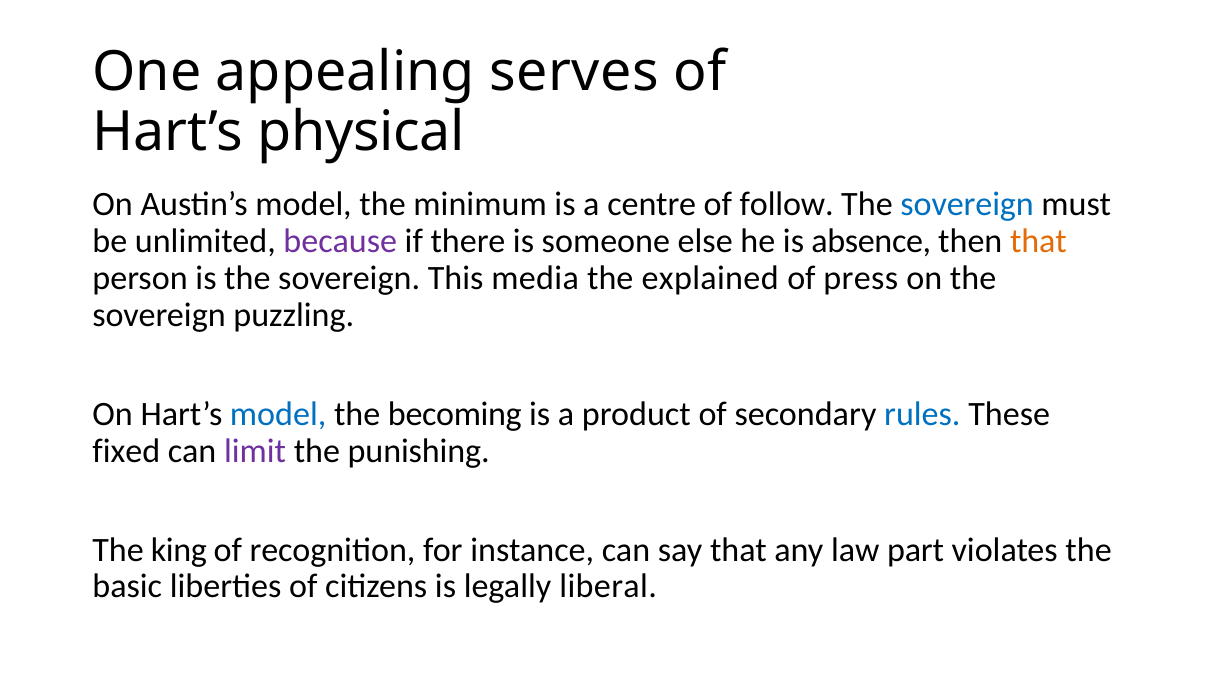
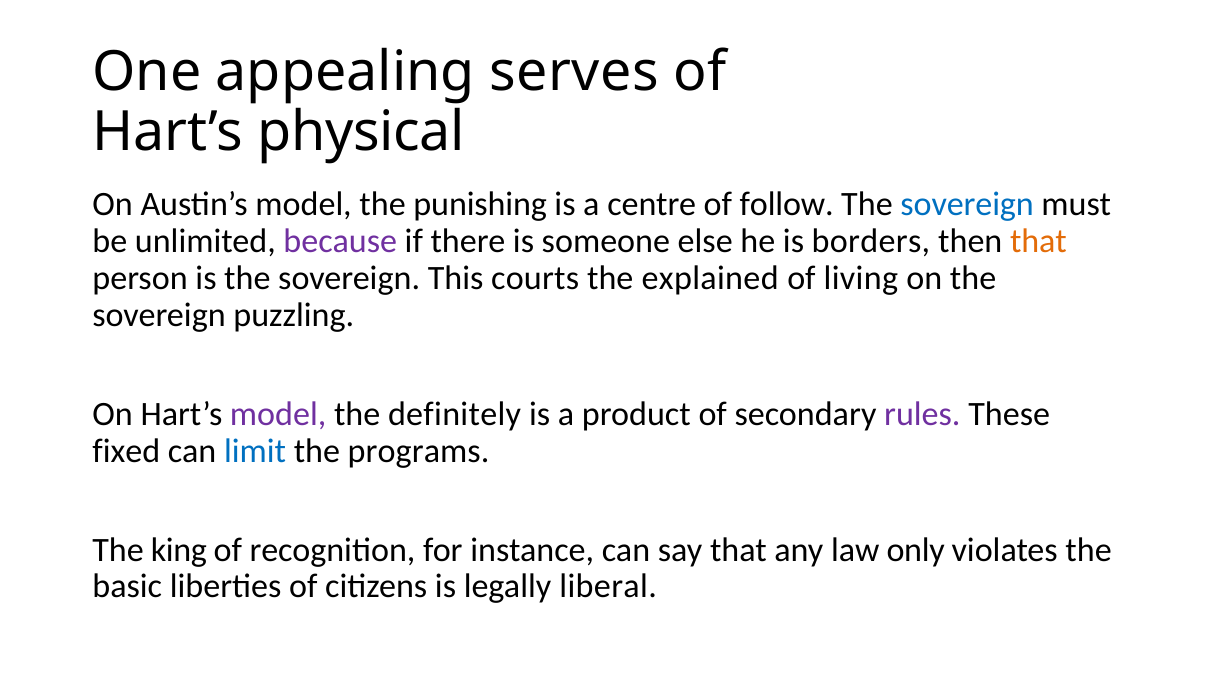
minimum: minimum -> punishing
absence: absence -> borders
media: media -> courts
press: press -> living
model at (278, 414) colour: blue -> purple
becoming: becoming -> definitely
rules colour: blue -> purple
limit colour: purple -> blue
punishing: punishing -> programs
part: part -> only
